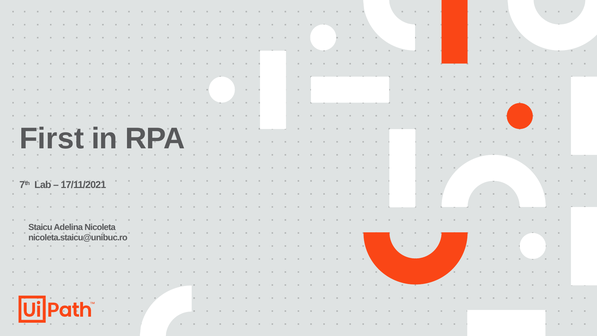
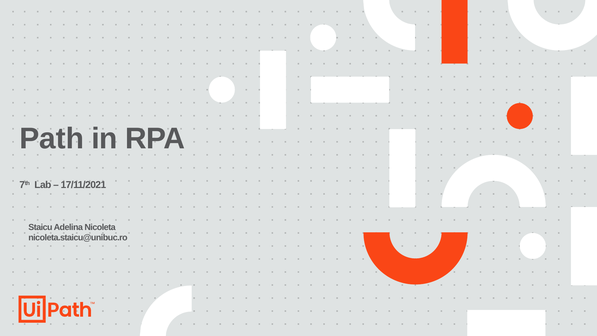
First: First -> Path
